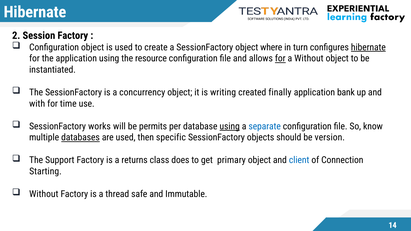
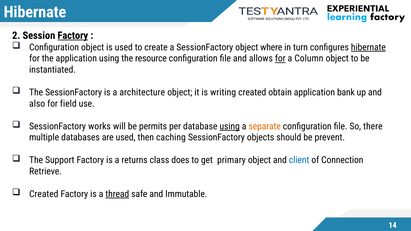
Factory at (73, 36) underline: none -> present
a Without: Without -> Column
concurrency: concurrency -> architecture
finally: finally -> obtain
with: with -> also
time: time -> field
separate colour: blue -> orange
know: know -> there
databases underline: present -> none
specific: specific -> caching
version: version -> prevent
Starting: Starting -> Retrieve
Without at (44, 194): Without -> Created
thread underline: none -> present
